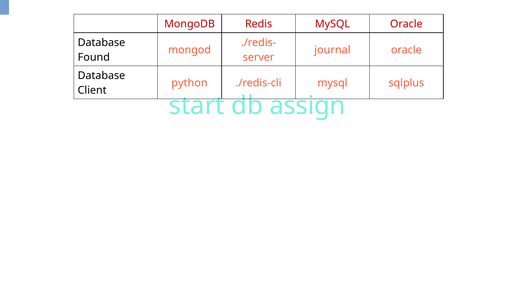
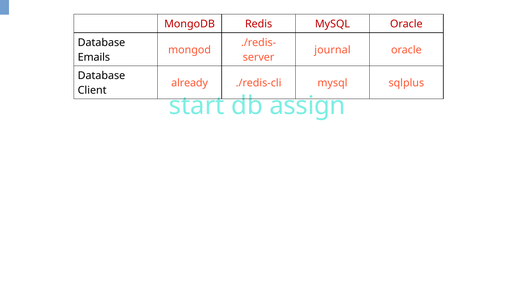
Found: Found -> Emails
python: python -> already
